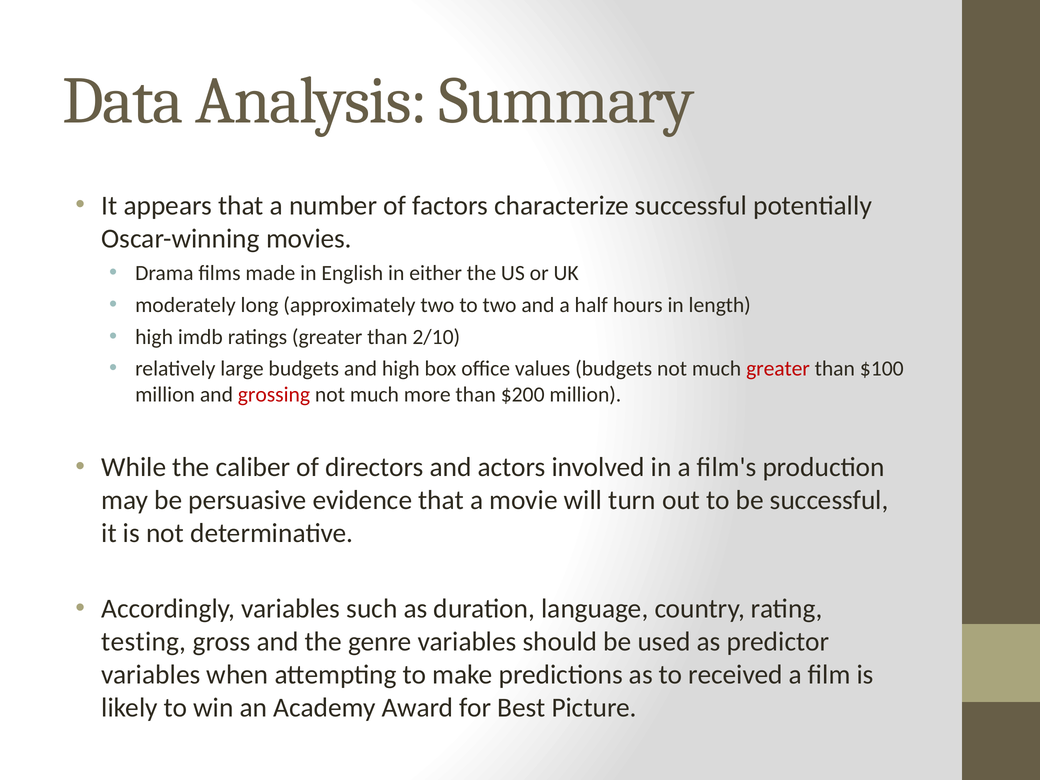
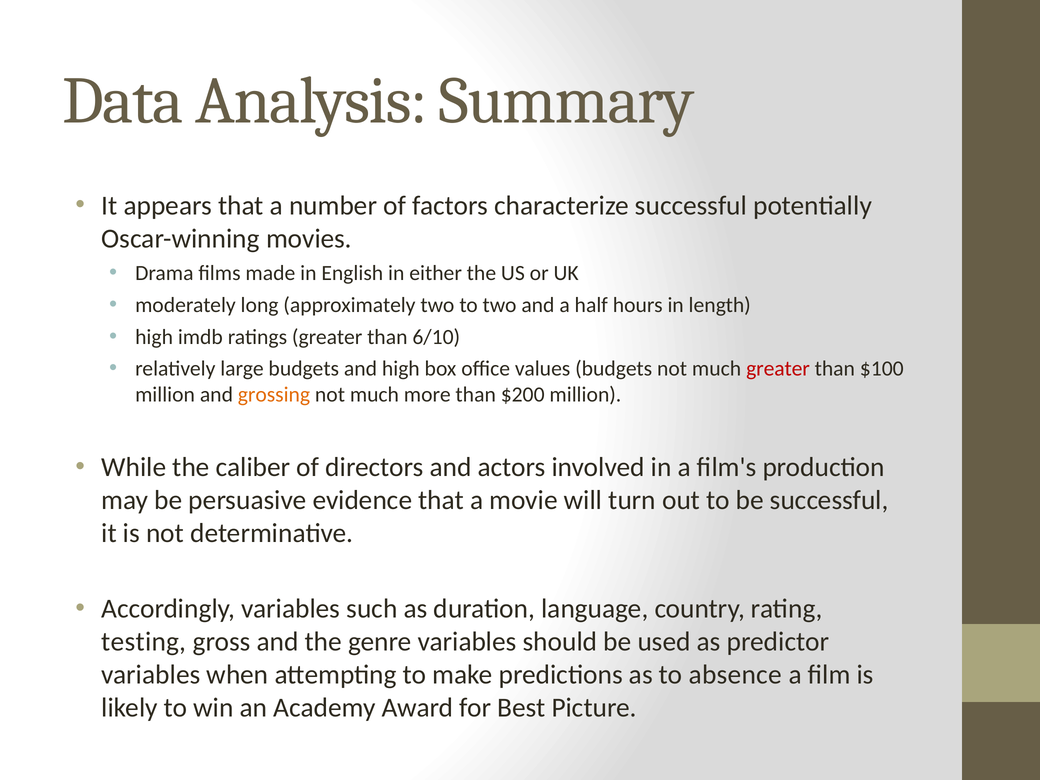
2/10: 2/10 -> 6/10
grossing colour: red -> orange
received: received -> absence
